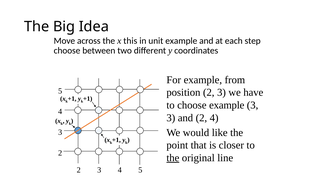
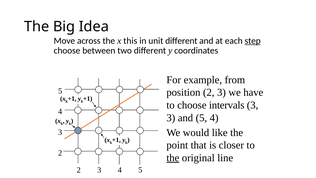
unit example: example -> different
step underline: none -> present
choose example: example -> intervals
and 2: 2 -> 5
